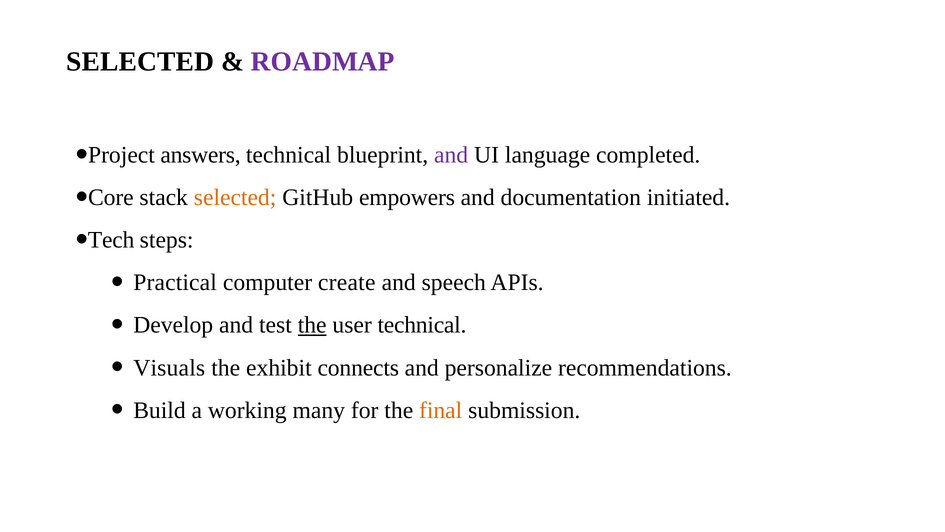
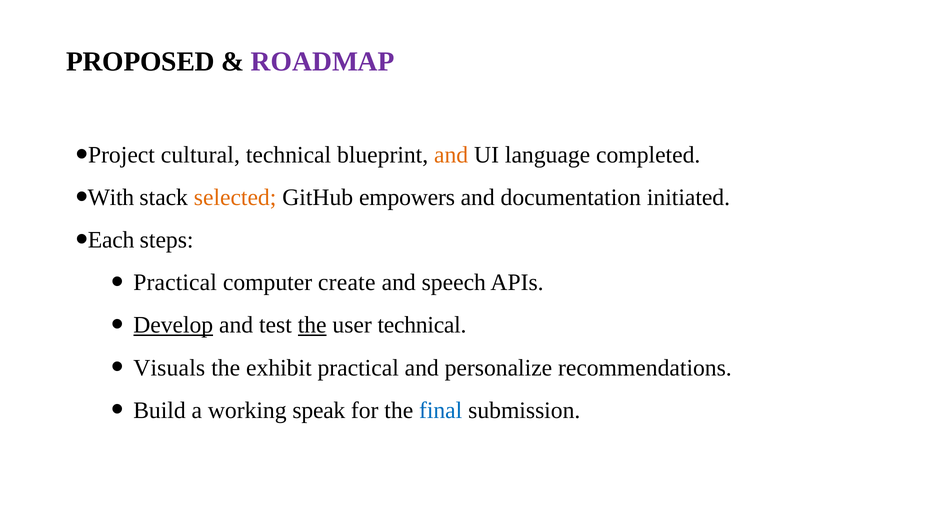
SELECTED at (140, 62): SELECTED -> PROPOSED
answers: answers -> cultural
and at (451, 155) colour: purple -> orange
Core: Core -> With
Tech: Tech -> Each
Develop underline: none -> present
exhibit connects: connects -> practical
many: many -> speak
final colour: orange -> blue
